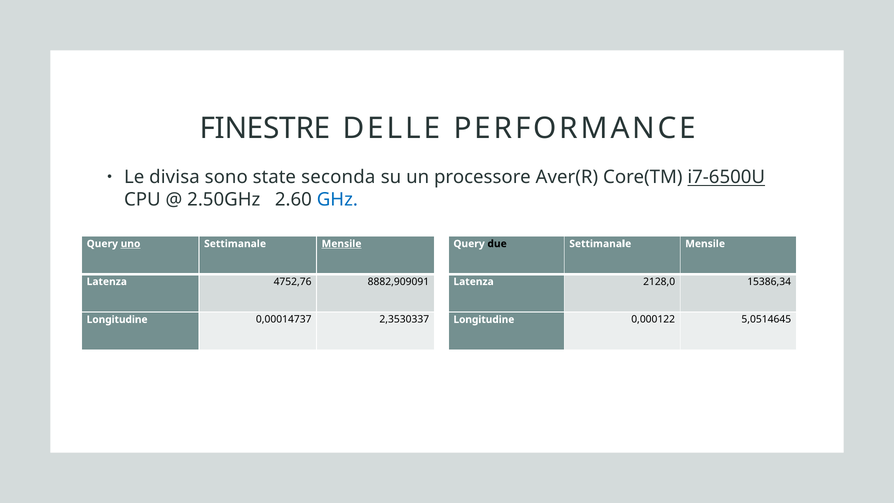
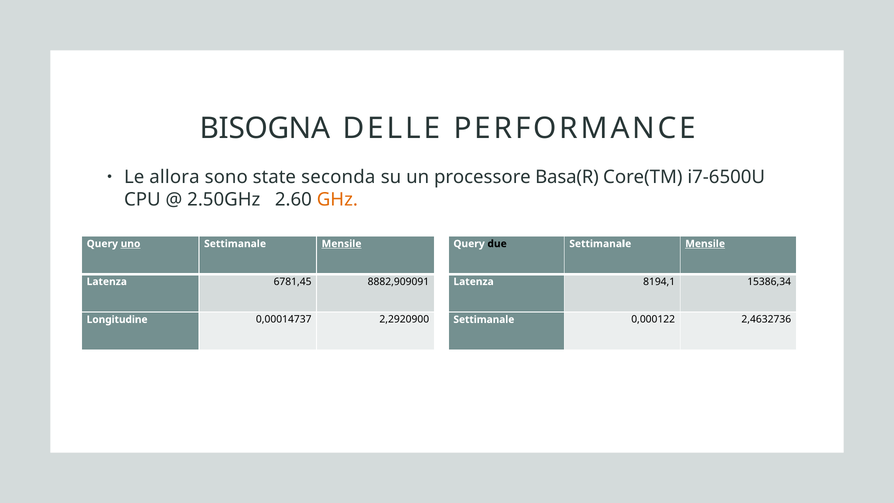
FINESTRE: FINESTRE -> BISOGNA
divisa: divisa -> allora
Aver(R: Aver(R -> Basa(R
i7-6500U underline: present -> none
GHz colour: blue -> orange
Mensile at (705, 244) underline: none -> present
4752,76: 4752,76 -> 6781,45
2128,0: 2128,0 -> 8194,1
2,3530337: 2,3530337 -> 2,2920900
Longitudine at (484, 319): Longitudine -> Settimanale
5,0514645: 5,0514645 -> 2,4632736
